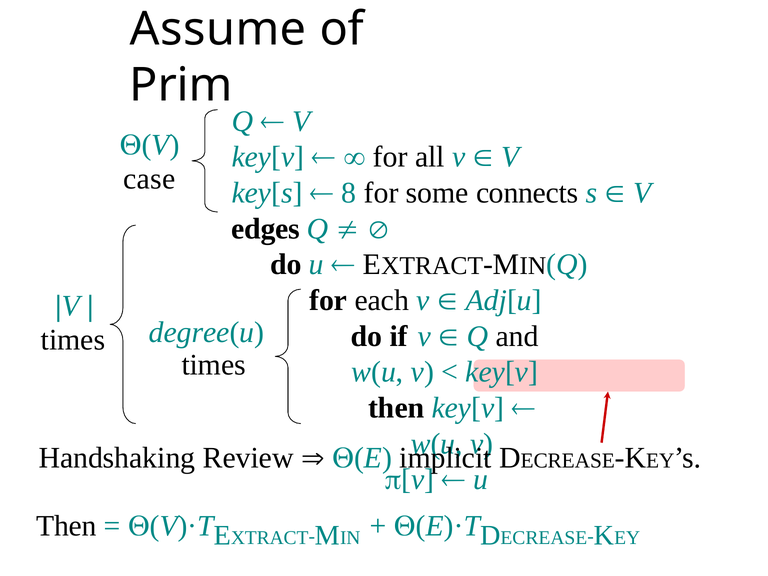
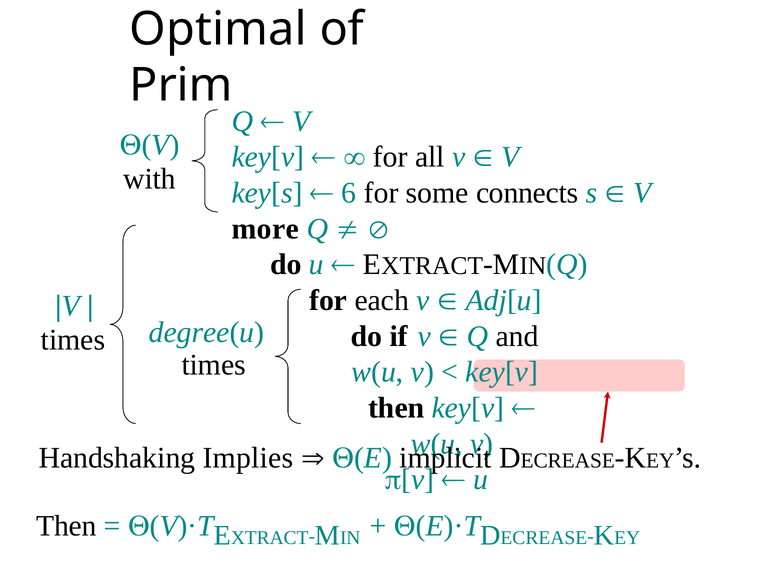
Assume: Assume -> Optimal
case: case -> with
8: 8 -> 6
edges: edges -> more
Review: Review -> Implies
